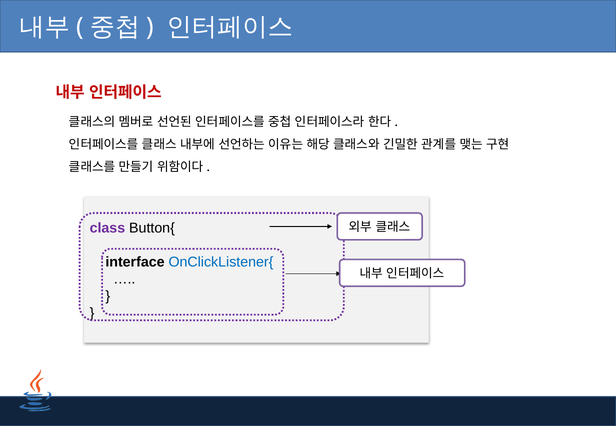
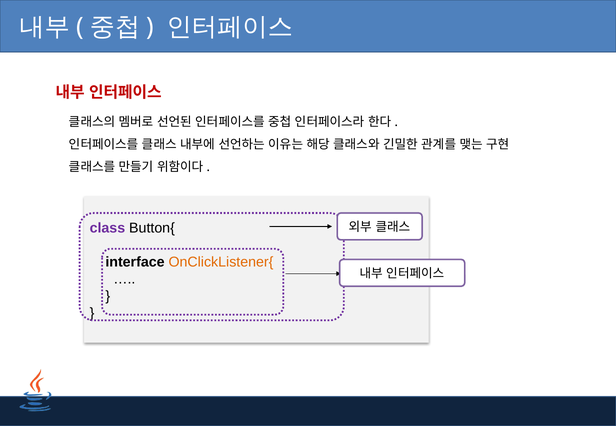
OnClickListener{ colour: blue -> orange
